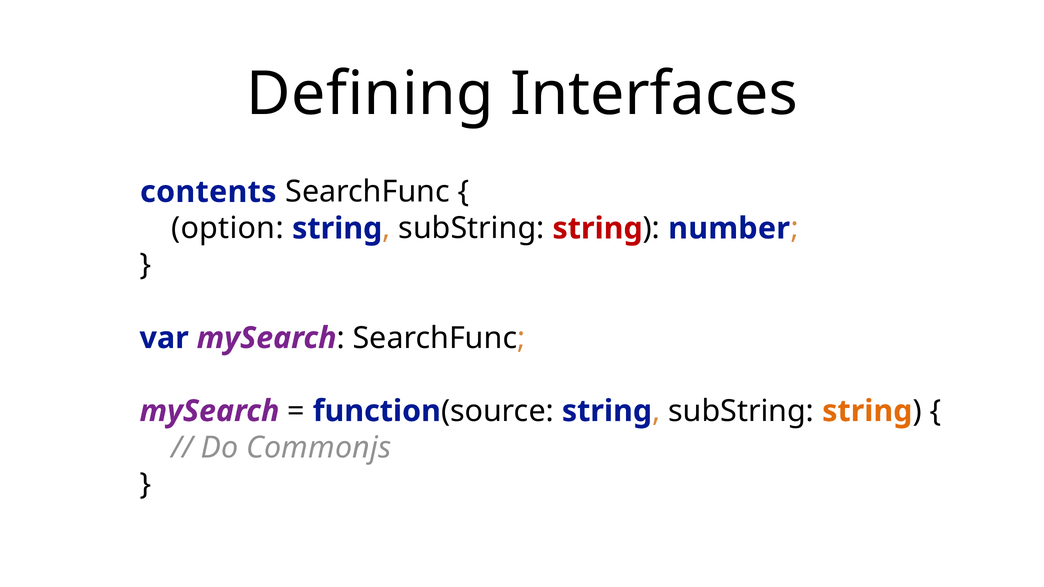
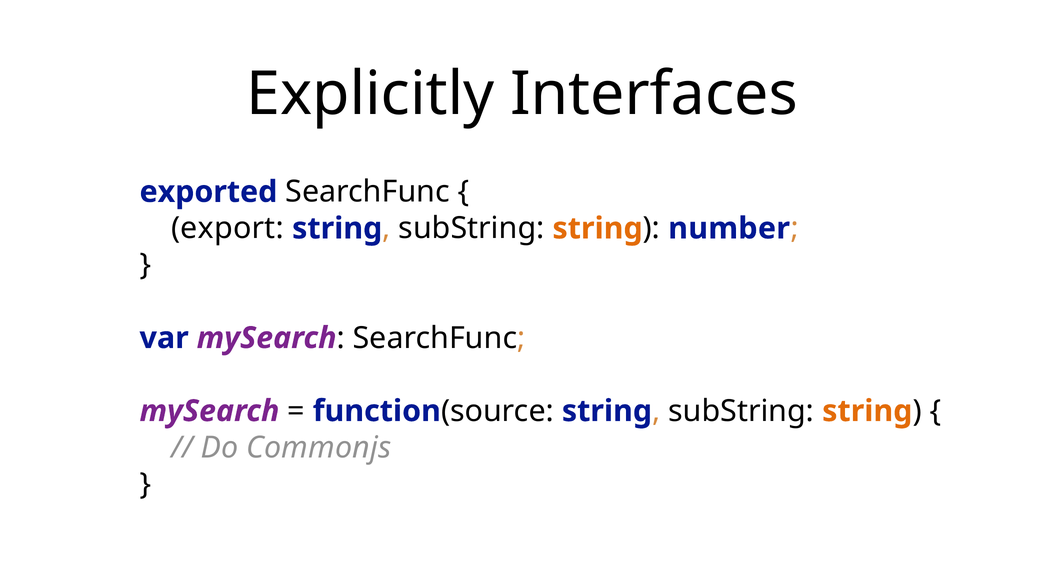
Defining: Defining -> Explicitly
contents: contents -> exported
option: option -> export
string at (598, 229) colour: red -> orange
